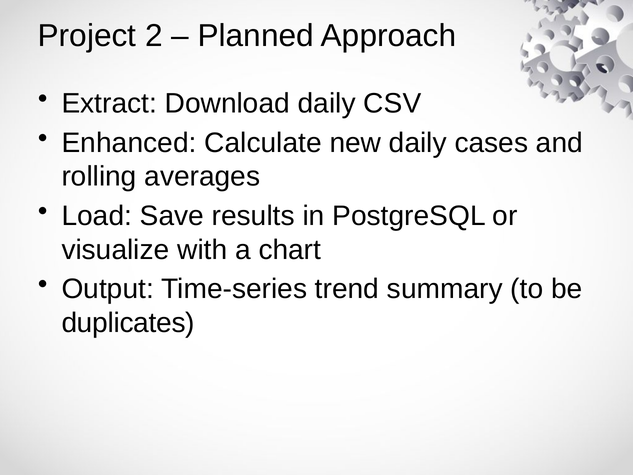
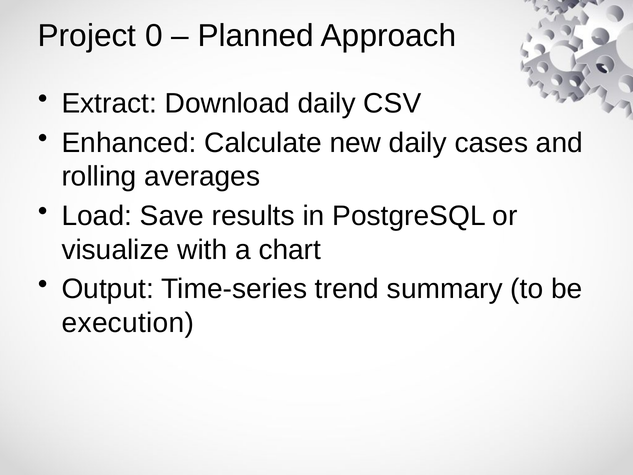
2: 2 -> 0
duplicates: duplicates -> execution
